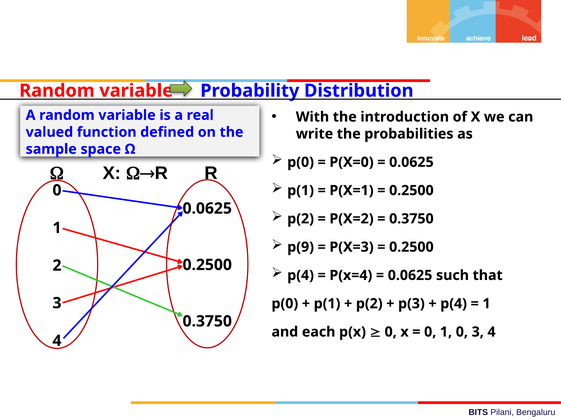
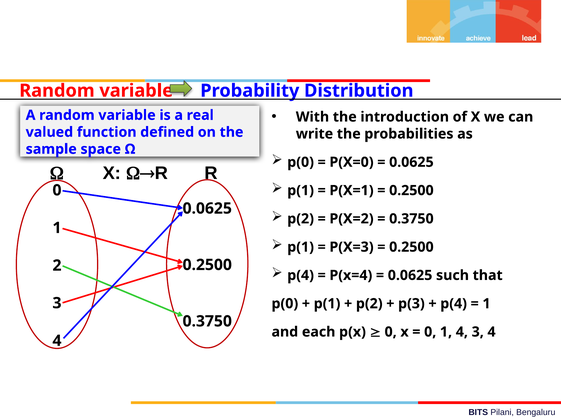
p(9 at (301, 247): p(9 -> p(1
1 0: 0 -> 4
